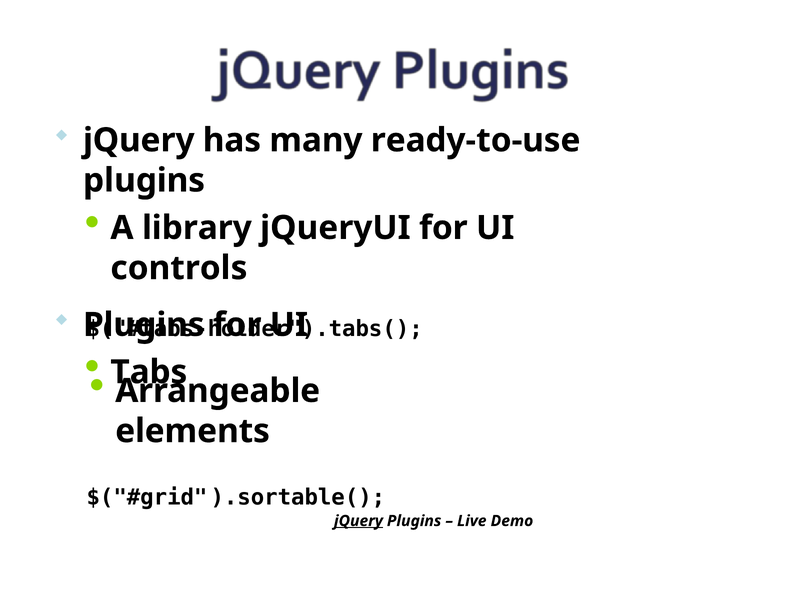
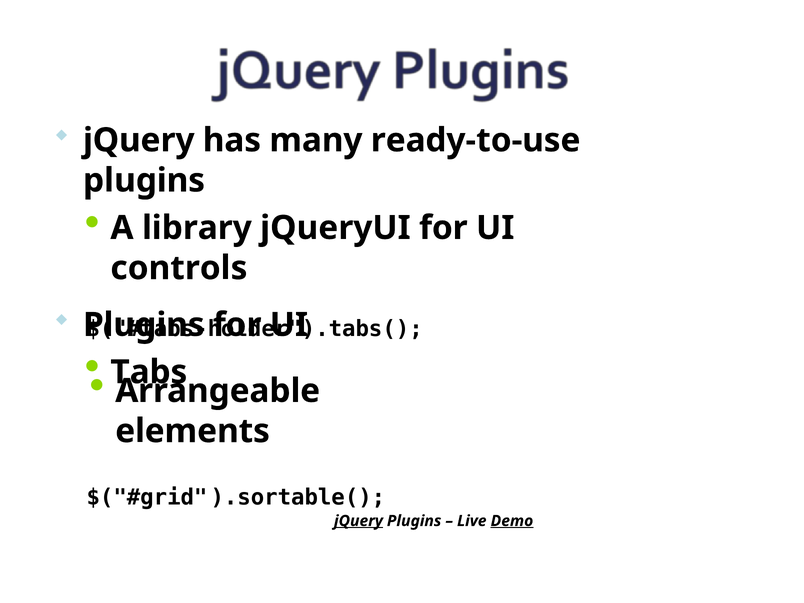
Demo underline: none -> present
